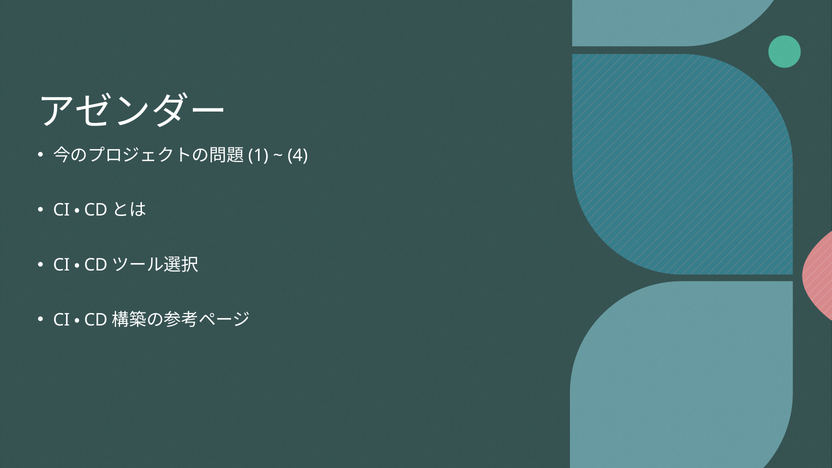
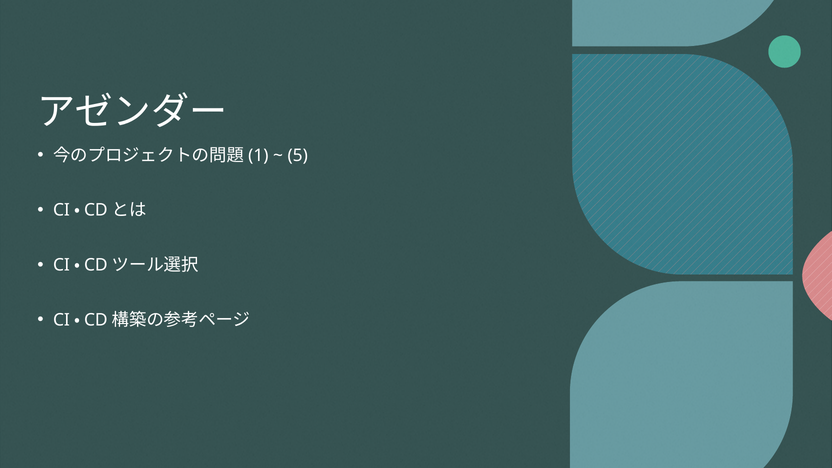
4: 4 -> 5
